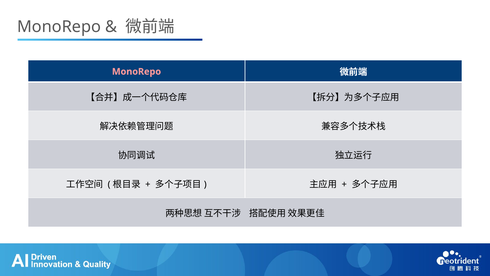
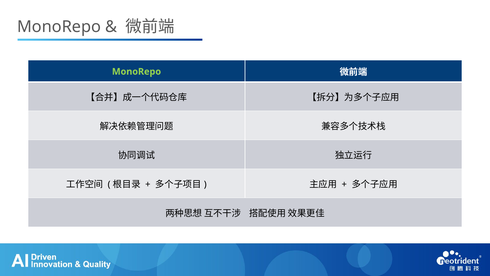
MonoRepo at (136, 71) colour: pink -> light green
